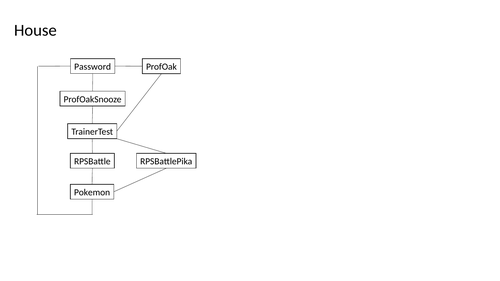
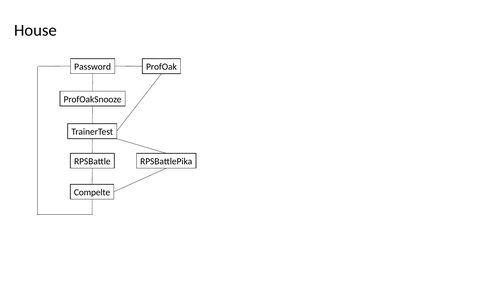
Pokemon: Pokemon -> Compelte
